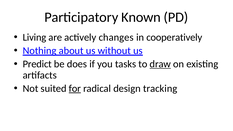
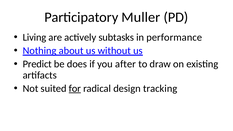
Known: Known -> Muller
changes: changes -> subtasks
cooperatively: cooperatively -> performance
tasks: tasks -> after
draw underline: present -> none
